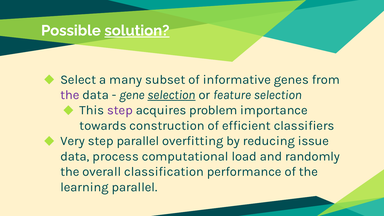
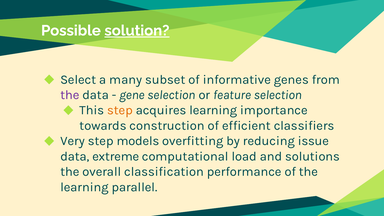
selection at (171, 95) underline: present -> none
step at (120, 110) colour: purple -> orange
acquires problem: problem -> learning
step parallel: parallel -> models
process: process -> extreme
randomly: randomly -> solutions
